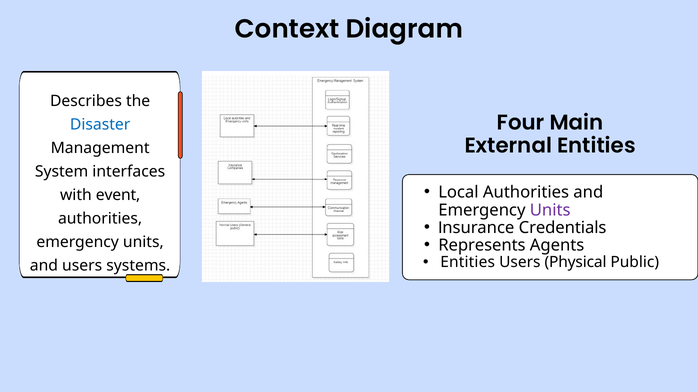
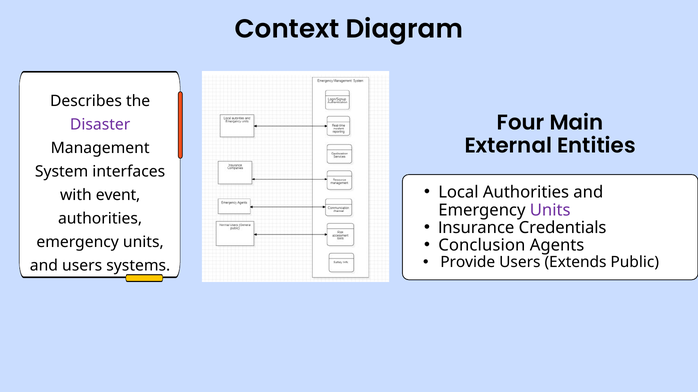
Disaster colour: blue -> purple
Represents: Represents -> Conclusion
Entities at (468, 263): Entities -> Provide
Physical: Physical -> Extends
